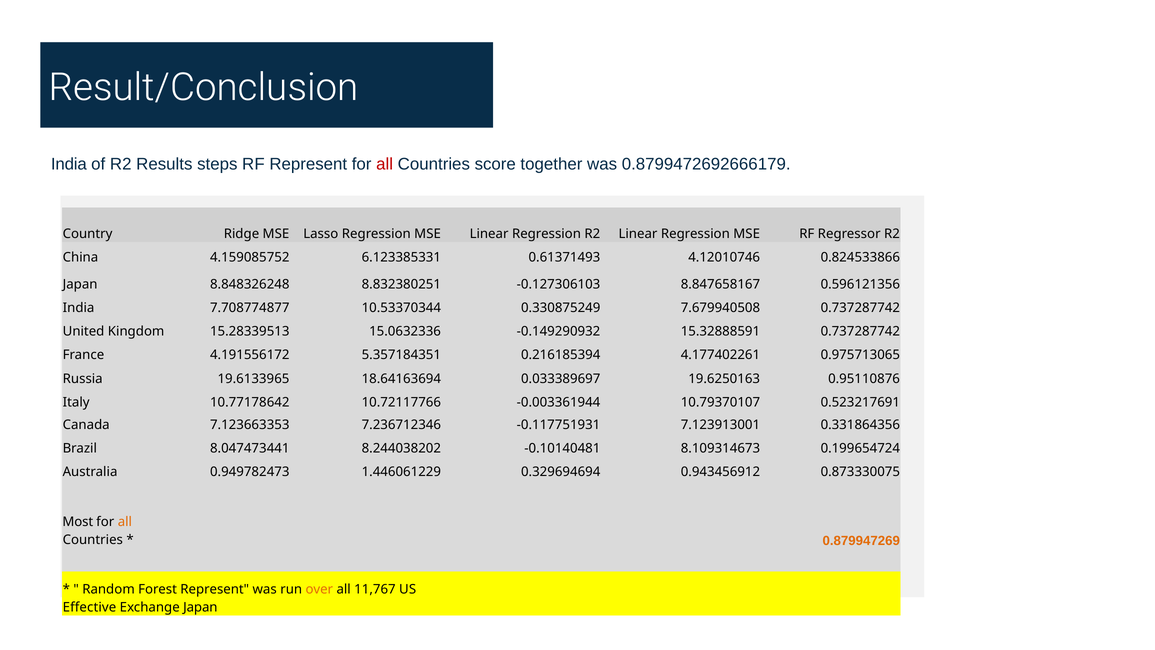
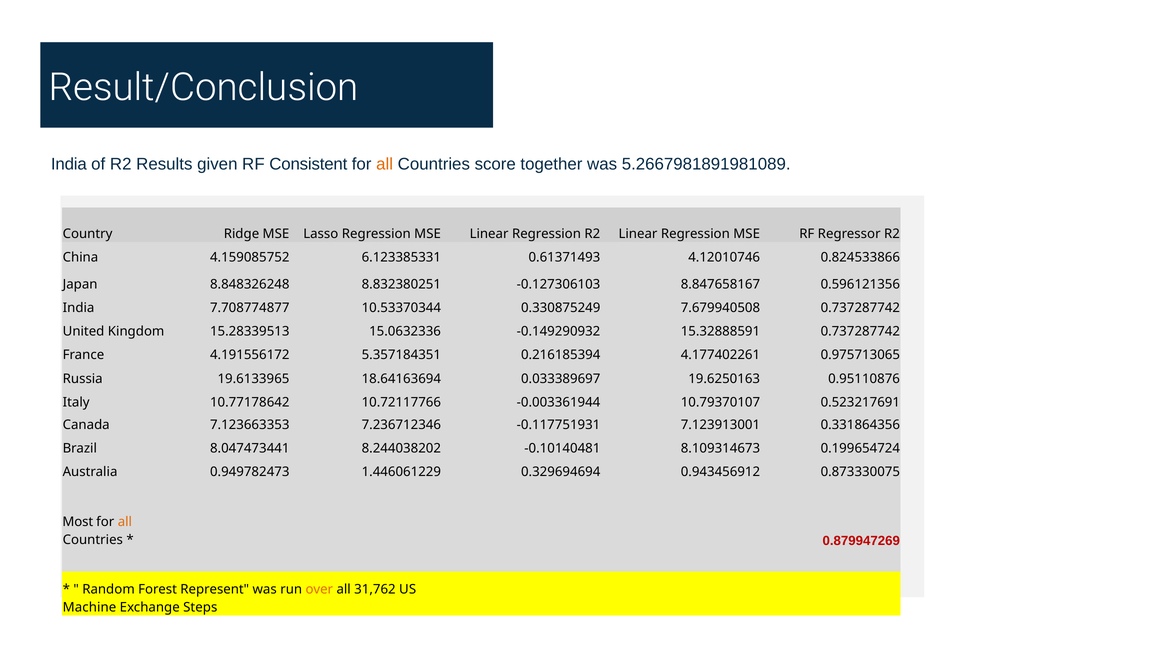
steps: steps -> given
RF Represent: Represent -> Consistent
all at (385, 164) colour: red -> orange
0.8799472692666179: 0.8799472692666179 -> 5.2667981891981089
0.879947269 colour: orange -> red
11,767: 11,767 -> 31,762
Effective: Effective -> Machine
Exchange Japan: Japan -> Steps
